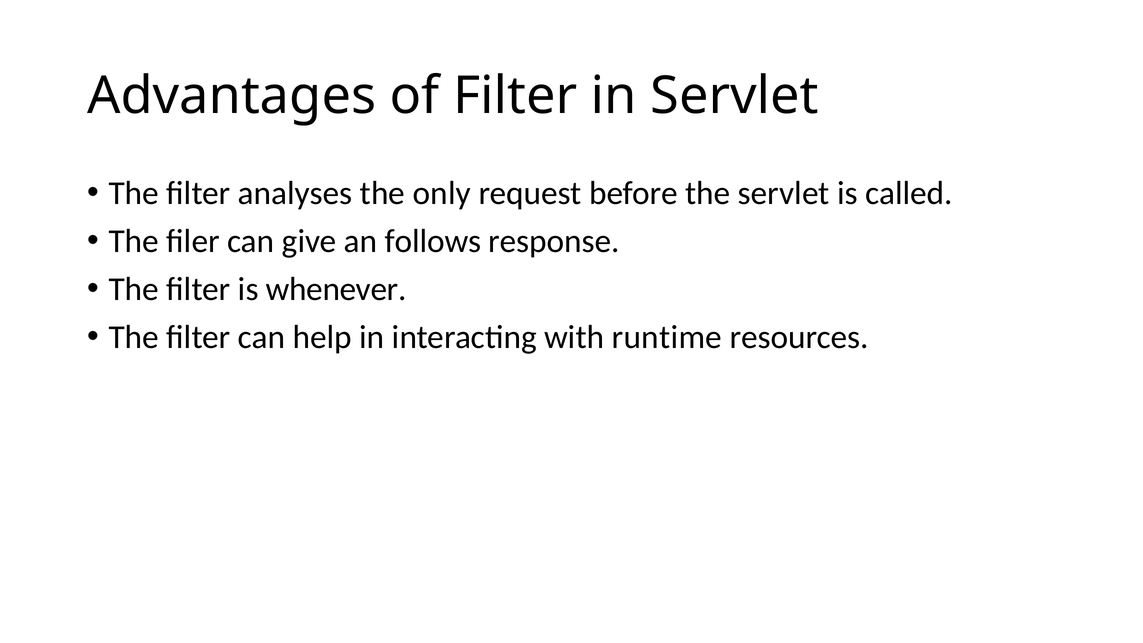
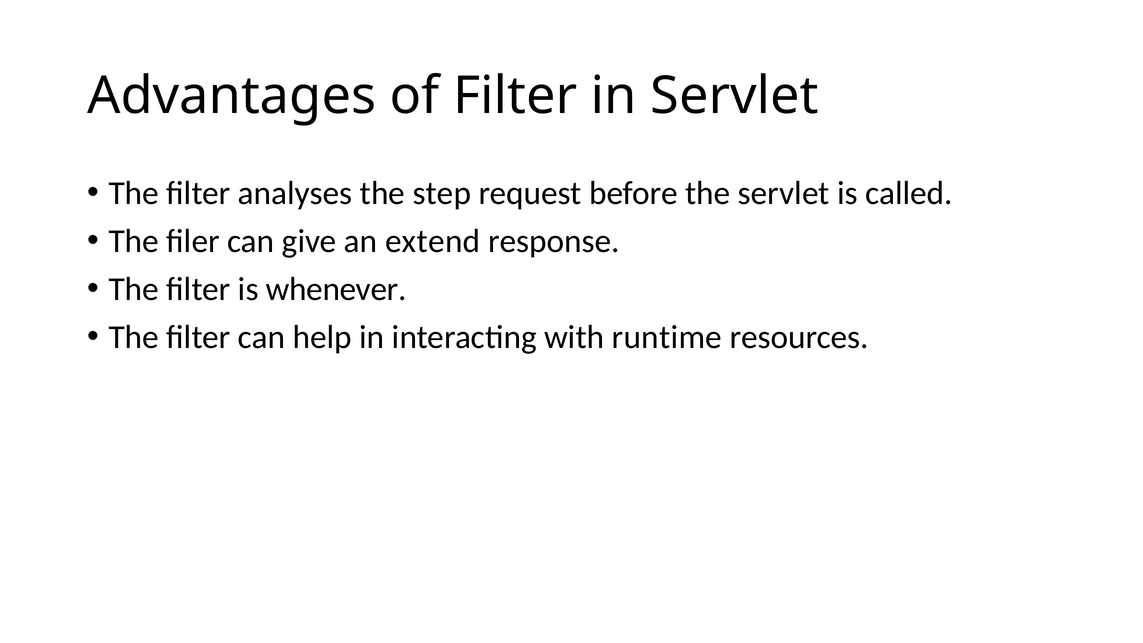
only: only -> step
follows: follows -> extend
